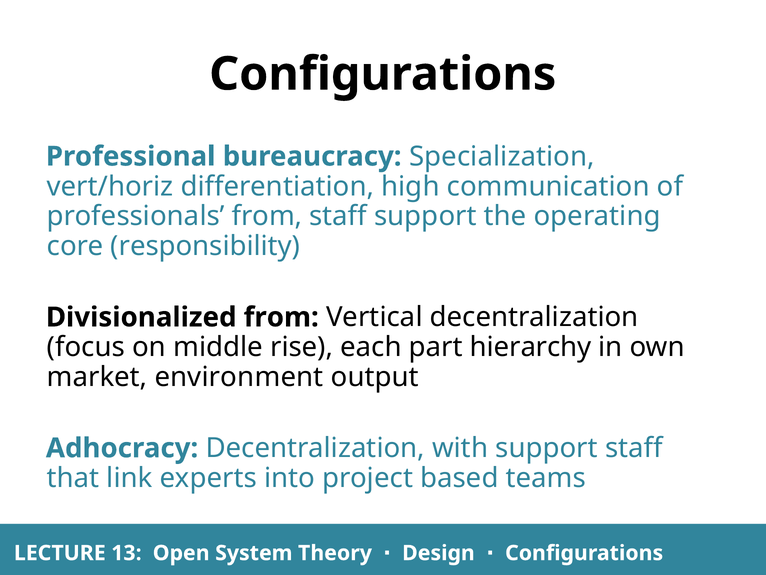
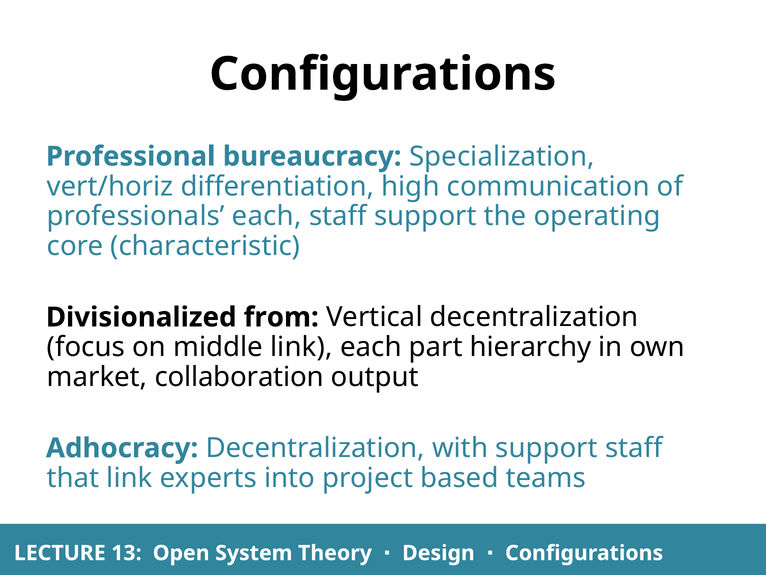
professionals from: from -> each
responsibility: responsibility -> characteristic
middle rise: rise -> link
environment: environment -> collaboration
